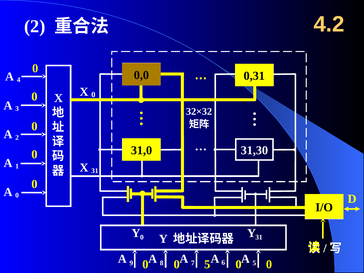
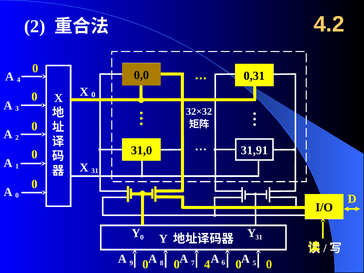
31,30: 31,30 -> 31,91
0 5: 5 -> 4
